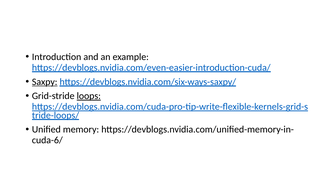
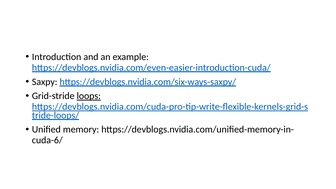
Saxpy underline: present -> none
